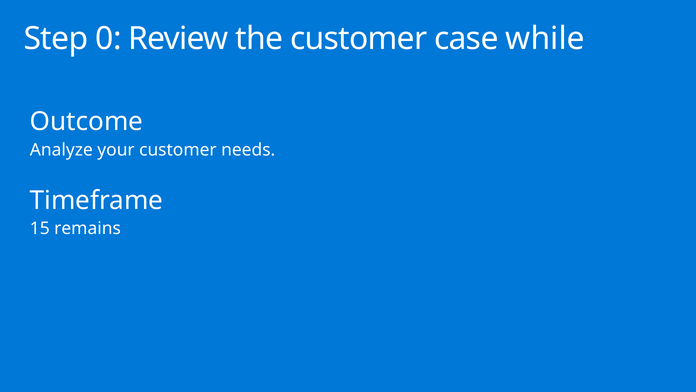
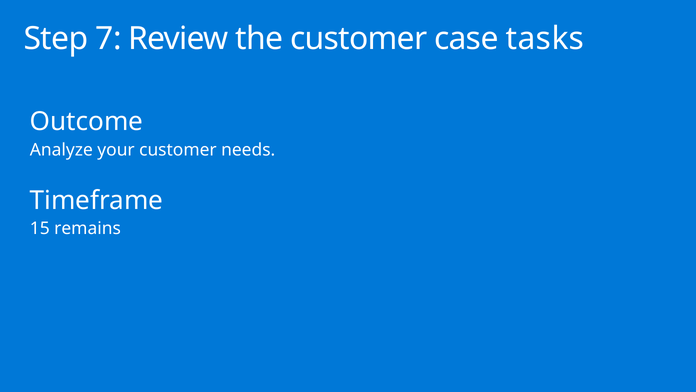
0: 0 -> 7
while: while -> tasks
